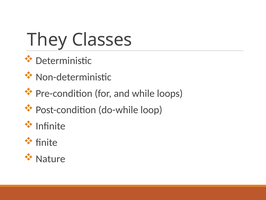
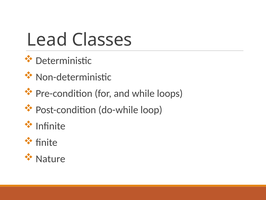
They: They -> Lead
